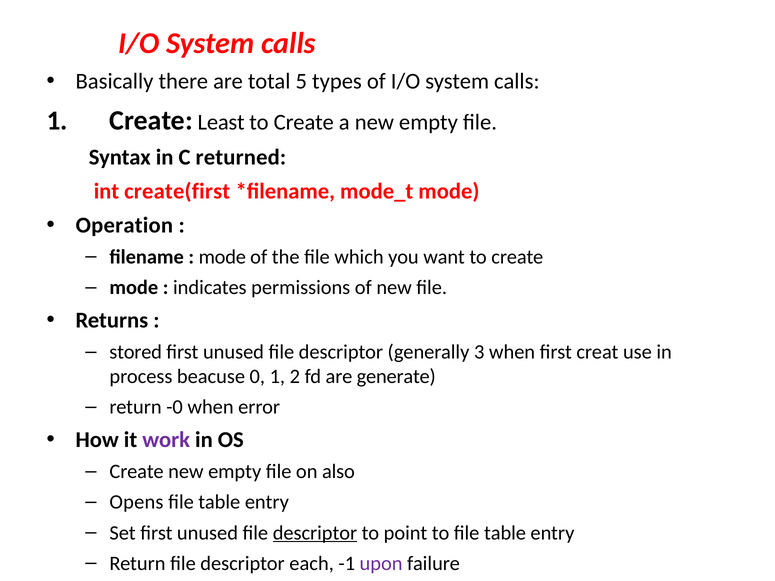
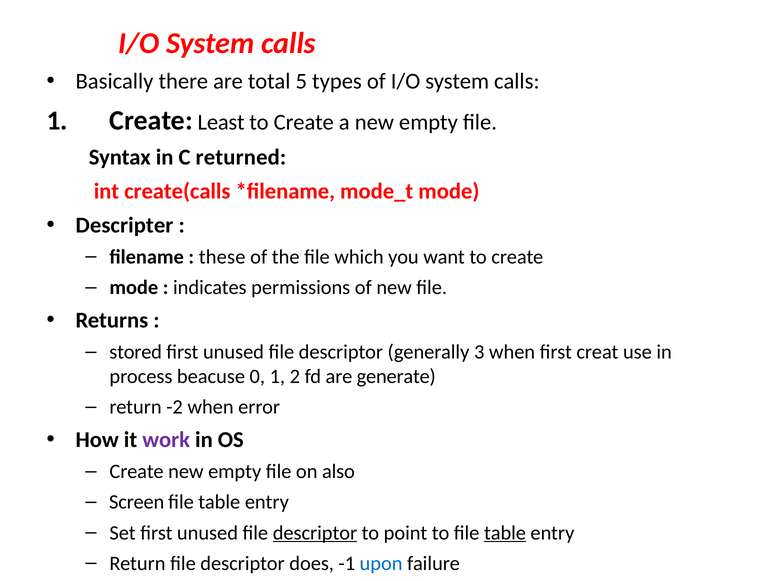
create(first: create(first -> create(calls
Operation: Operation -> Descripter
mode at (222, 257): mode -> these
-0: -0 -> -2
Opens: Opens -> Screen
table at (505, 533) underline: none -> present
each: each -> does
upon colour: purple -> blue
